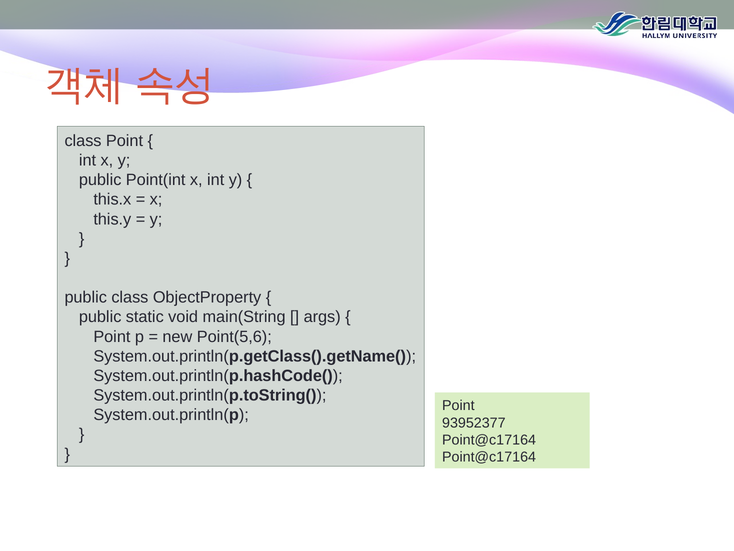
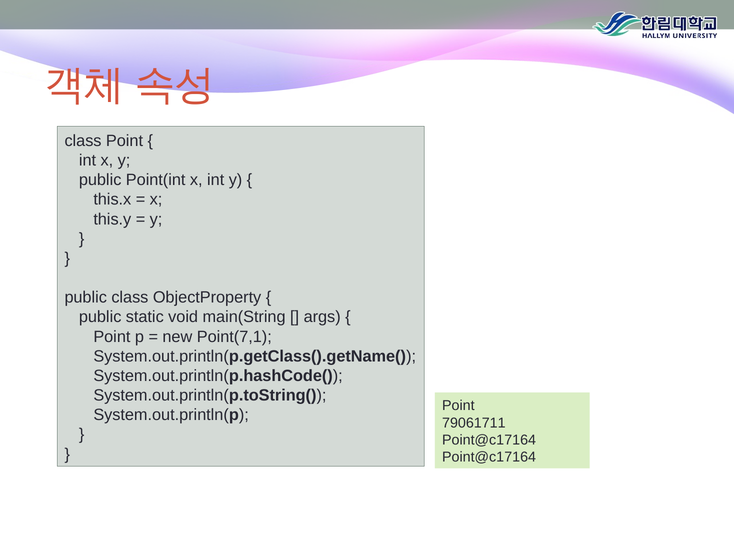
Point(5,6: Point(5,6 -> Point(7,1
93952377: 93952377 -> 79061711
